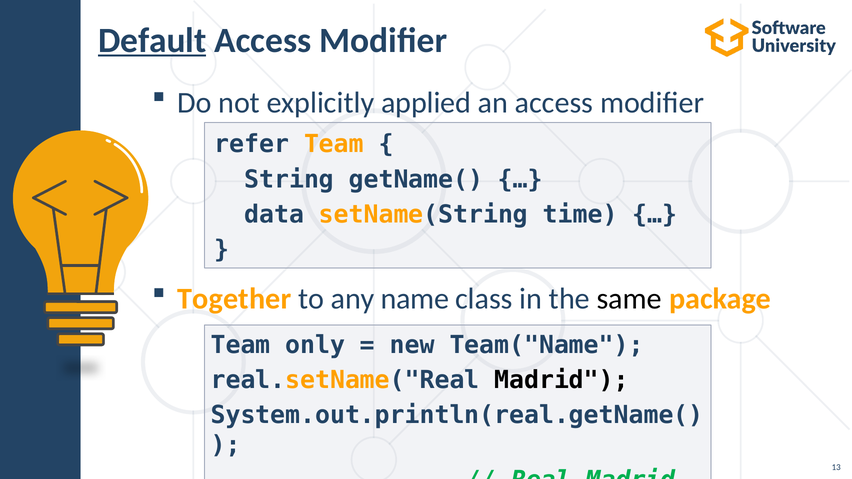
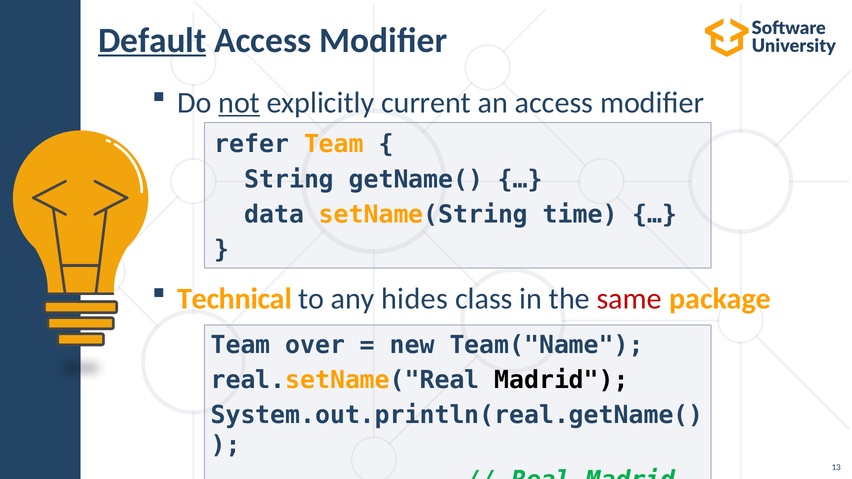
not underline: none -> present
applied: applied -> current
Together: Together -> Technical
name: name -> hides
same colour: black -> red
only: only -> over
